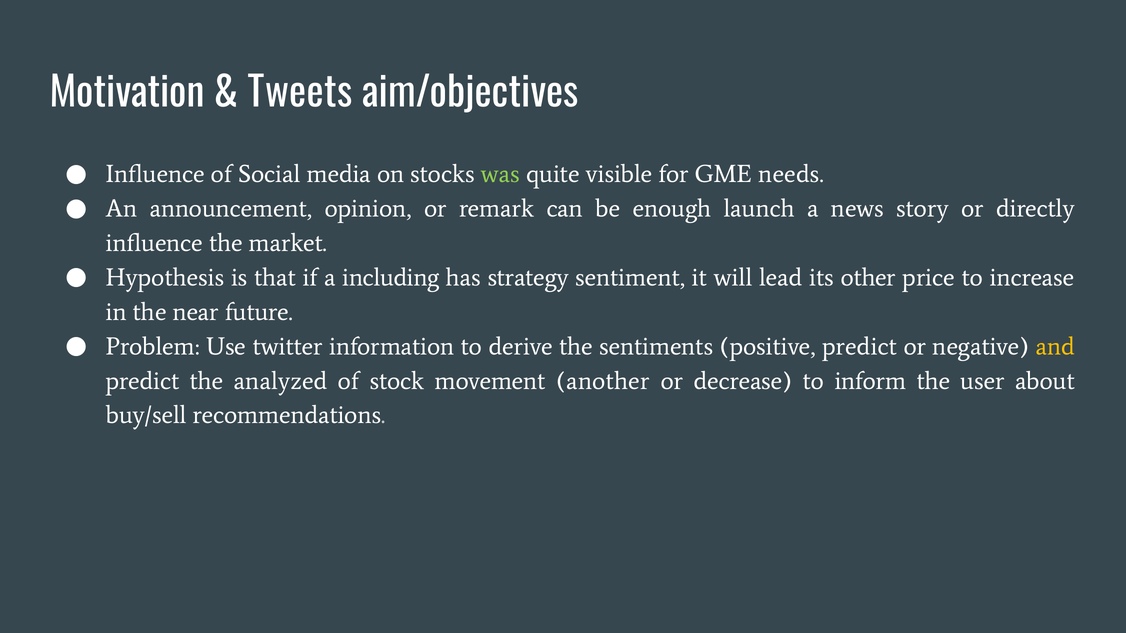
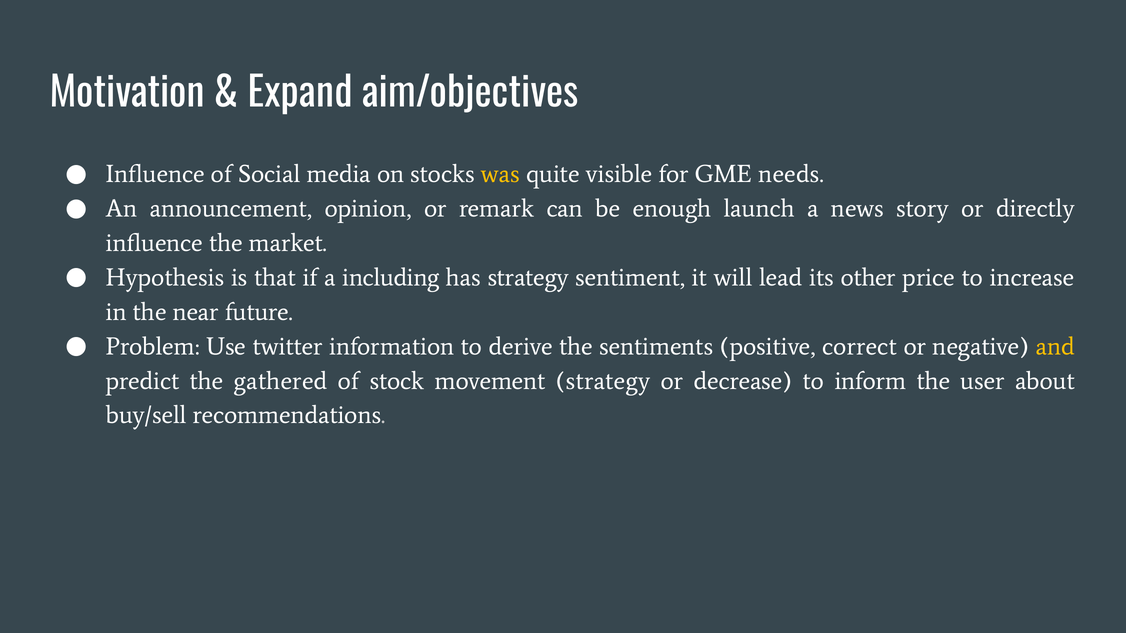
Tweets: Tweets -> Expand
was colour: light green -> yellow
positive predict: predict -> correct
analyzed: analyzed -> gathered
movement another: another -> strategy
